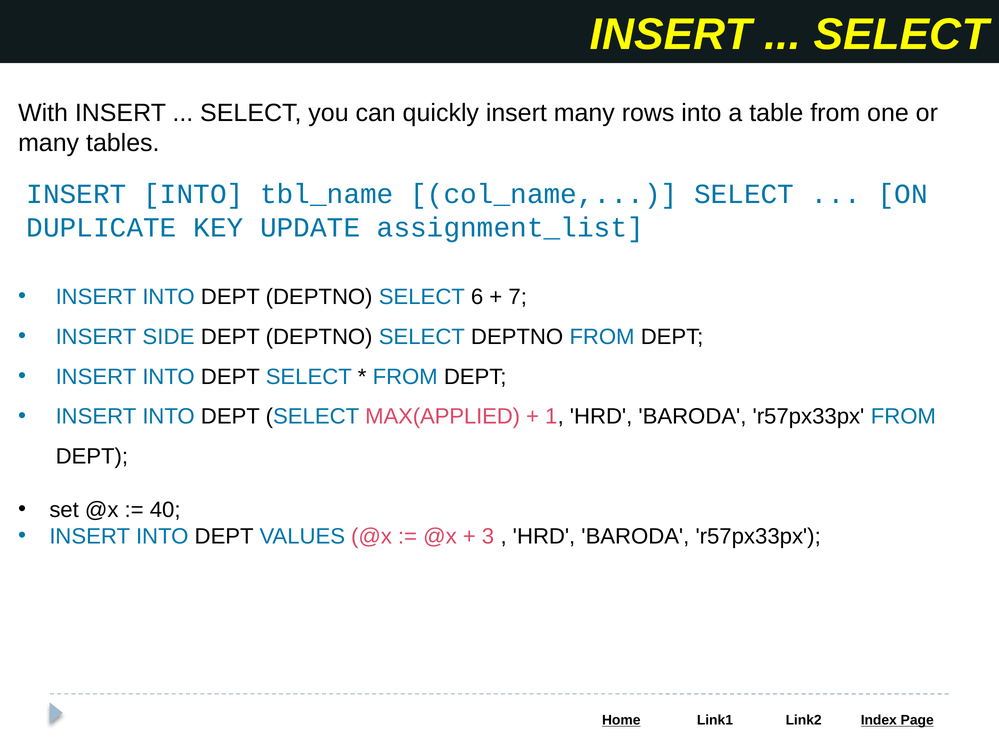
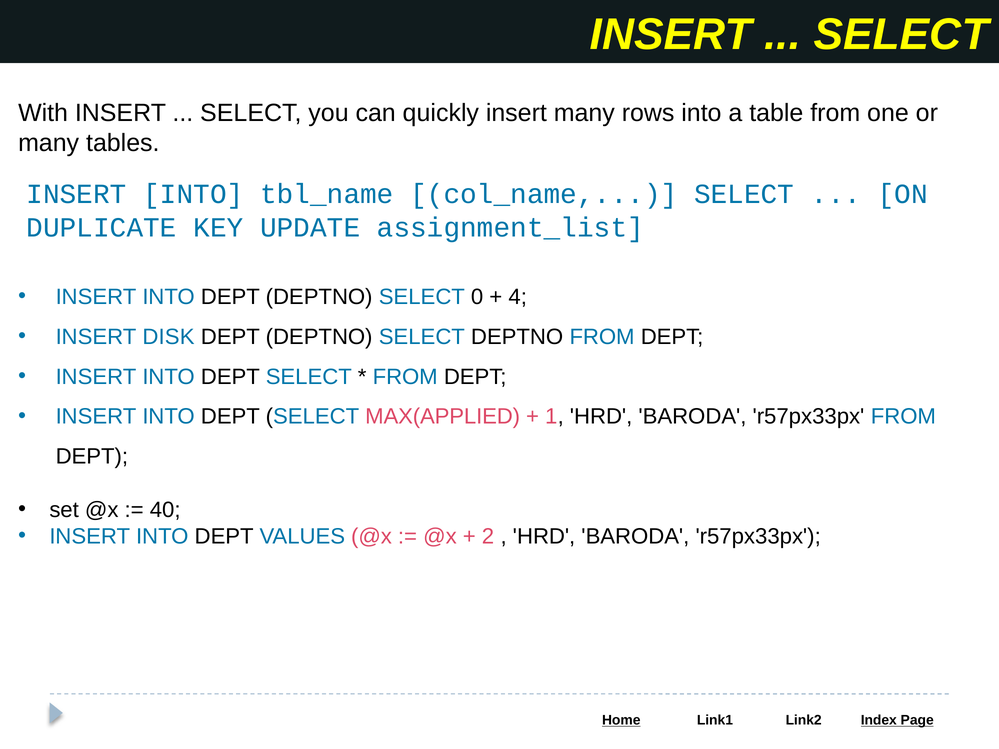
6: 6 -> 0
7: 7 -> 4
SIDE: SIDE -> DISK
3: 3 -> 2
